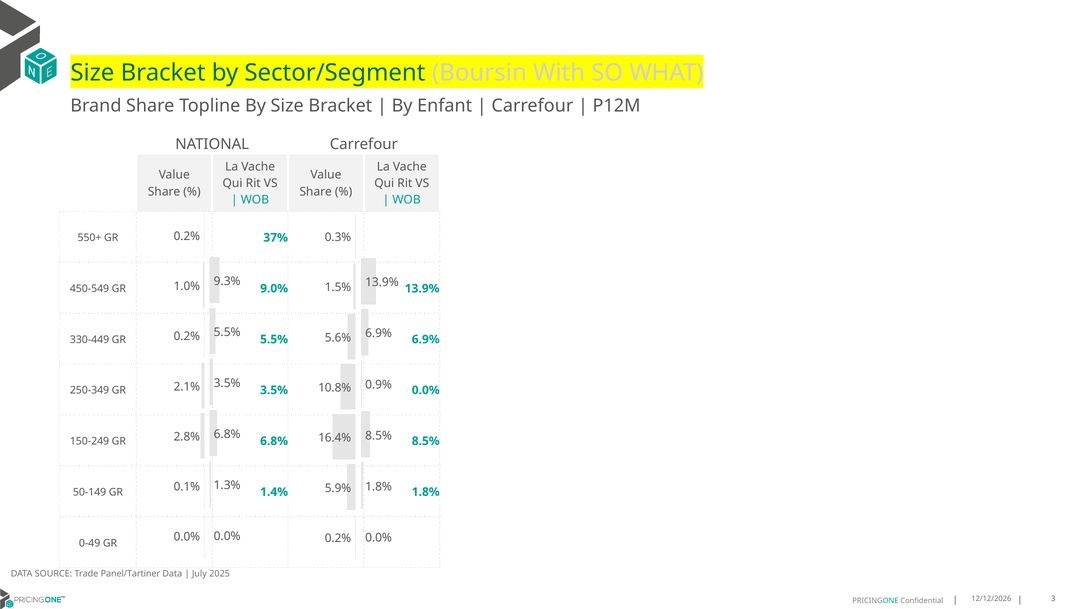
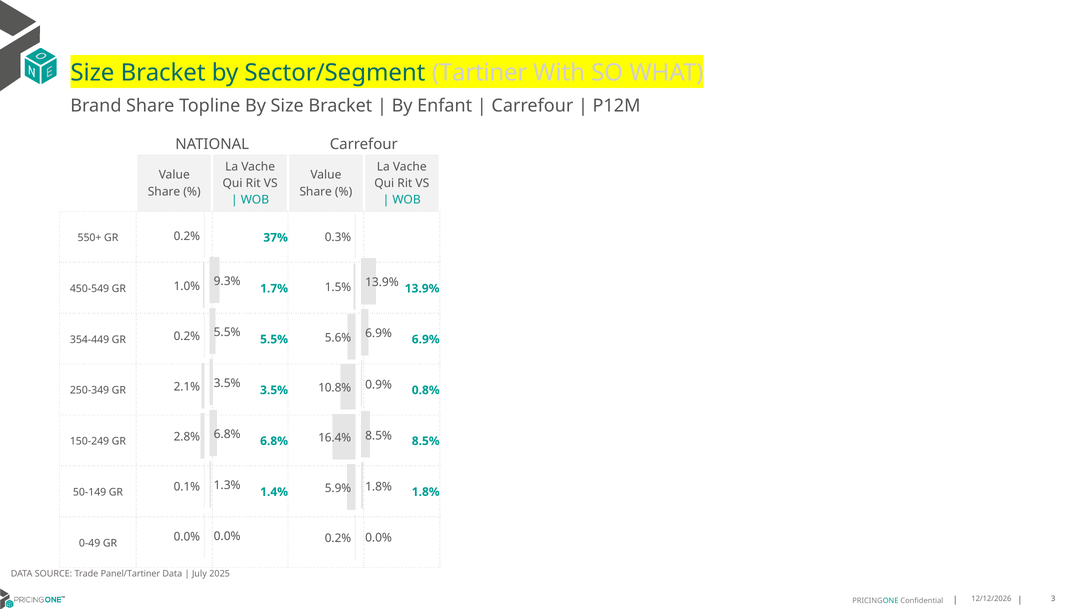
Boursin: Boursin -> Tartiner
9.0%: 9.0% -> 1.7%
330-449: 330-449 -> 354-449
3.5% 0.0%: 0.0% -> 0.8%
